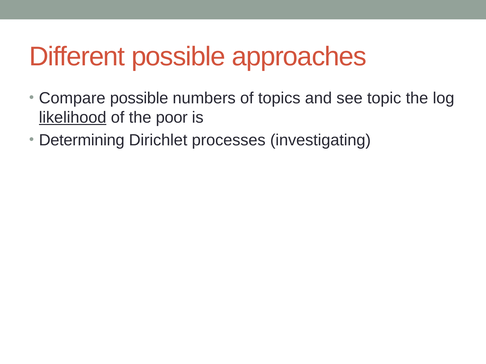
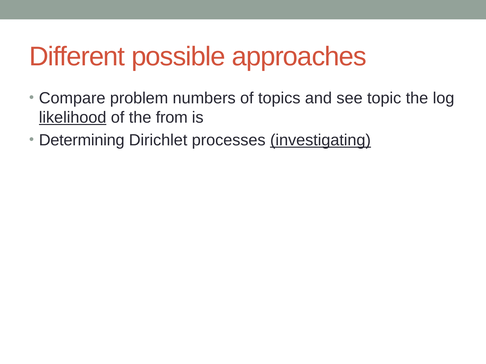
Compare possible: possible -> problem
poor: poor -> from
investigating underline: none -> present
